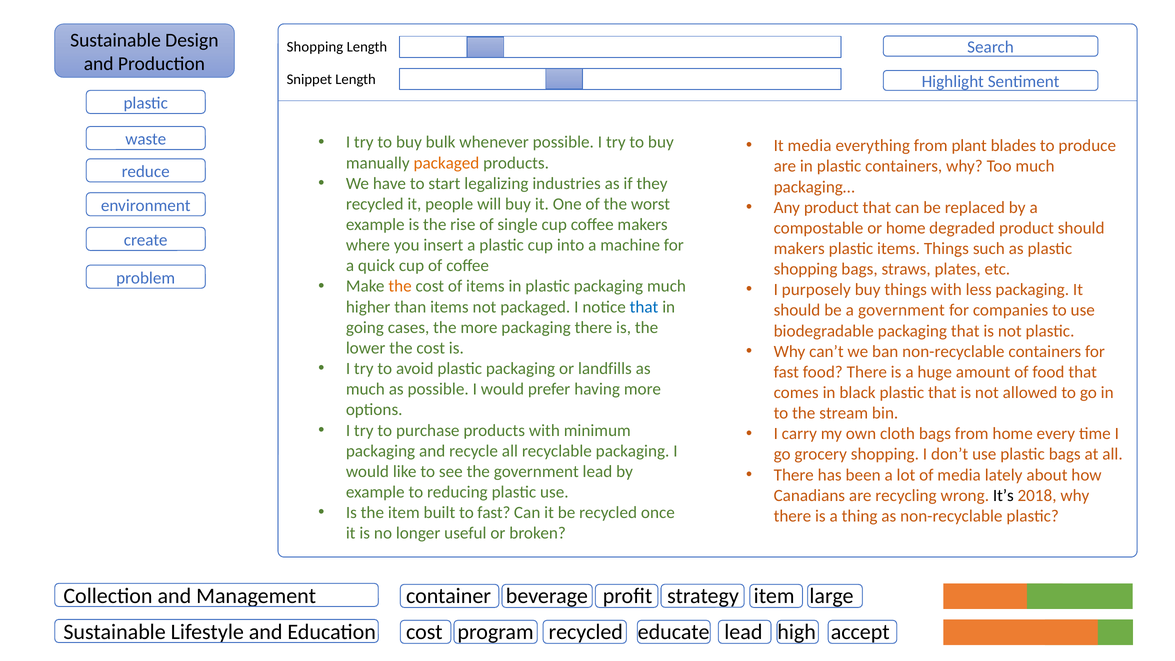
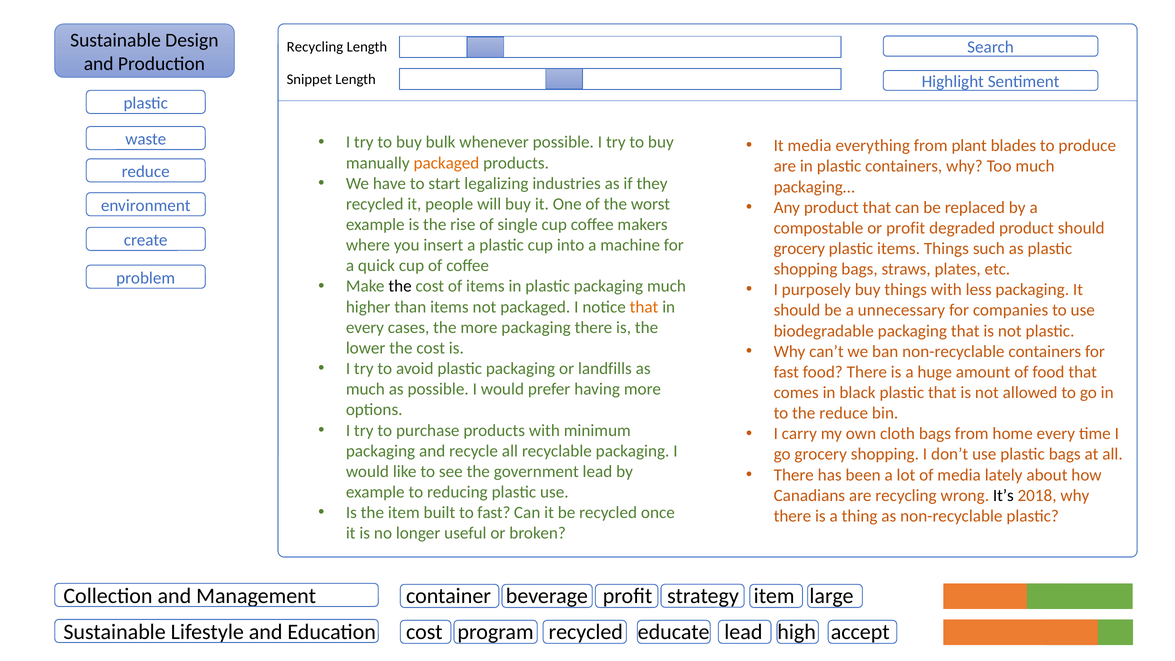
Shopping at (315, 47): Shopping -> Recycling
or home: home -> profit
makers at (799, 249): makers -> grocery
the at (400, 286) colour: orange -> black
that at (644, 307) colour: blue -> orange
a government: government -> unnecessary
going at (365, 327): going -> every
the stream: stream -> reduce
